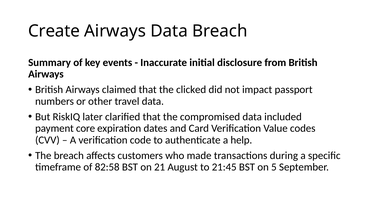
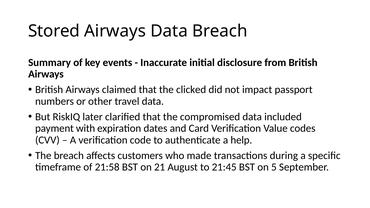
Create: Create -> Stored
core: core -> with
82:58: 82:58 -> 21:58
